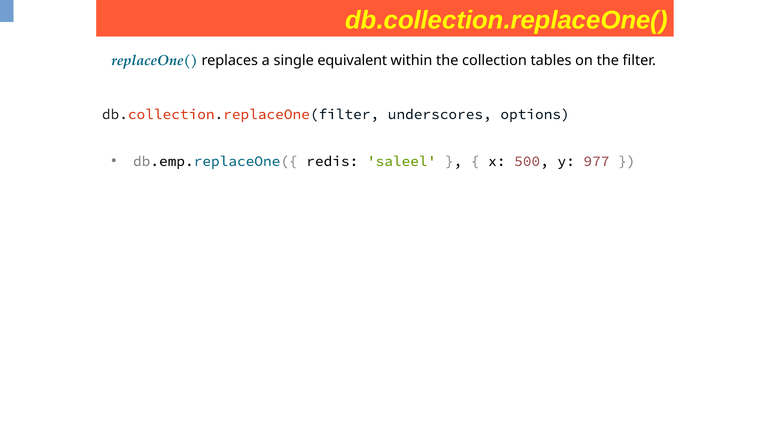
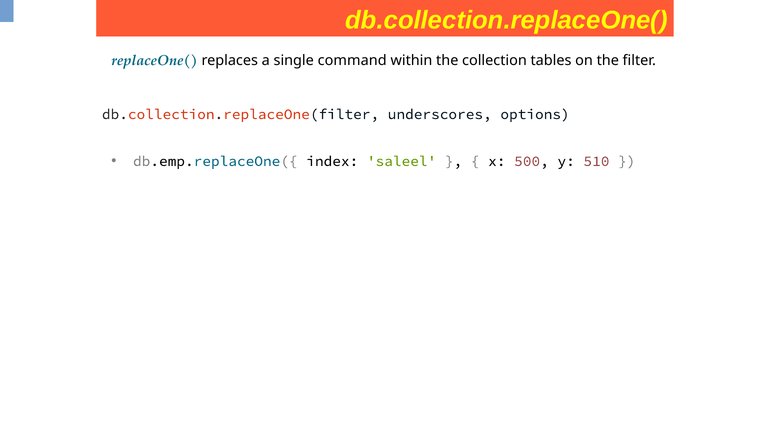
equivalent: equivalent -> command
redis: redis -> index
977: 977 -> 510
